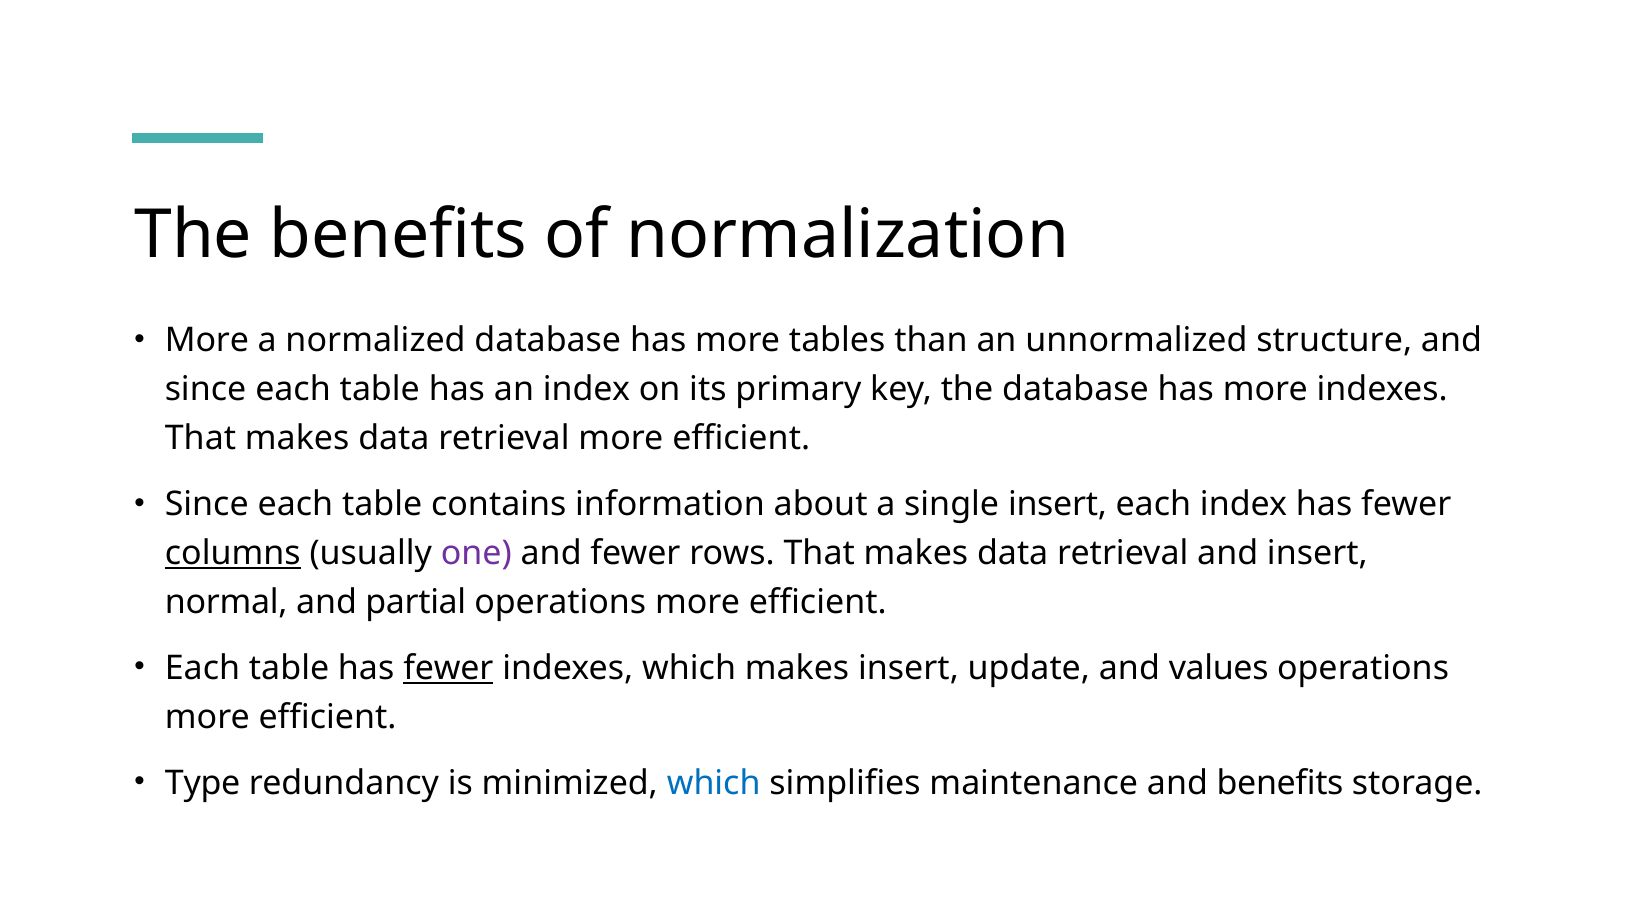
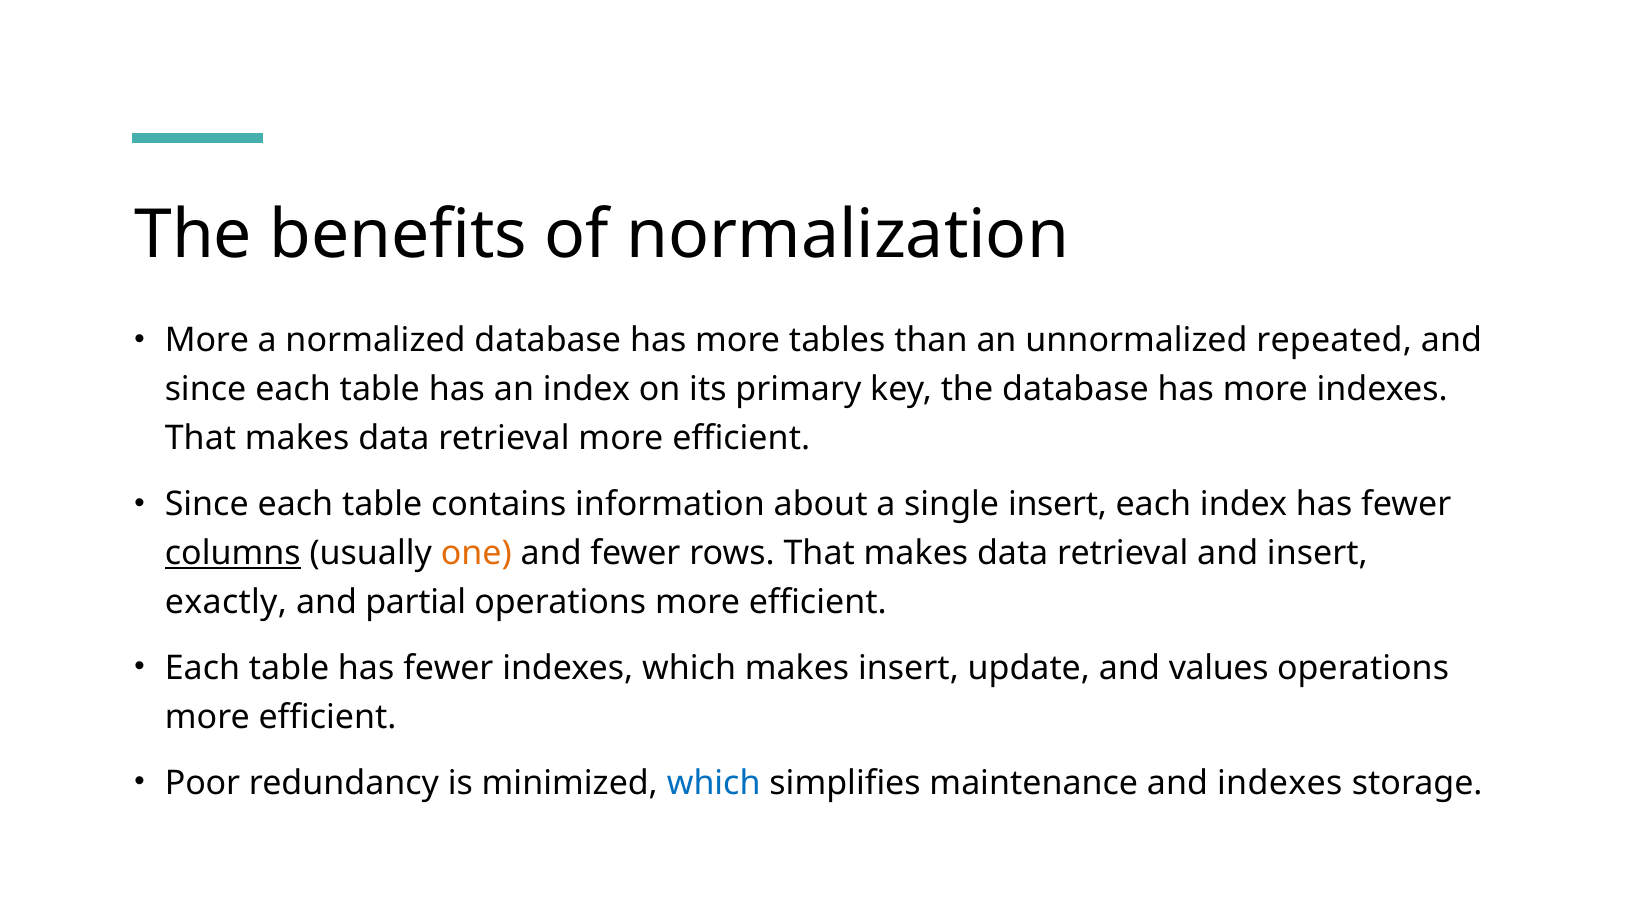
structure: structure -> repeated
one colour: purple -> orange
normal: normal -> exactly
fewer at (448, 668) underline: present -> none
Type: Type -> Poor
and benefits: benefits -> indexes
